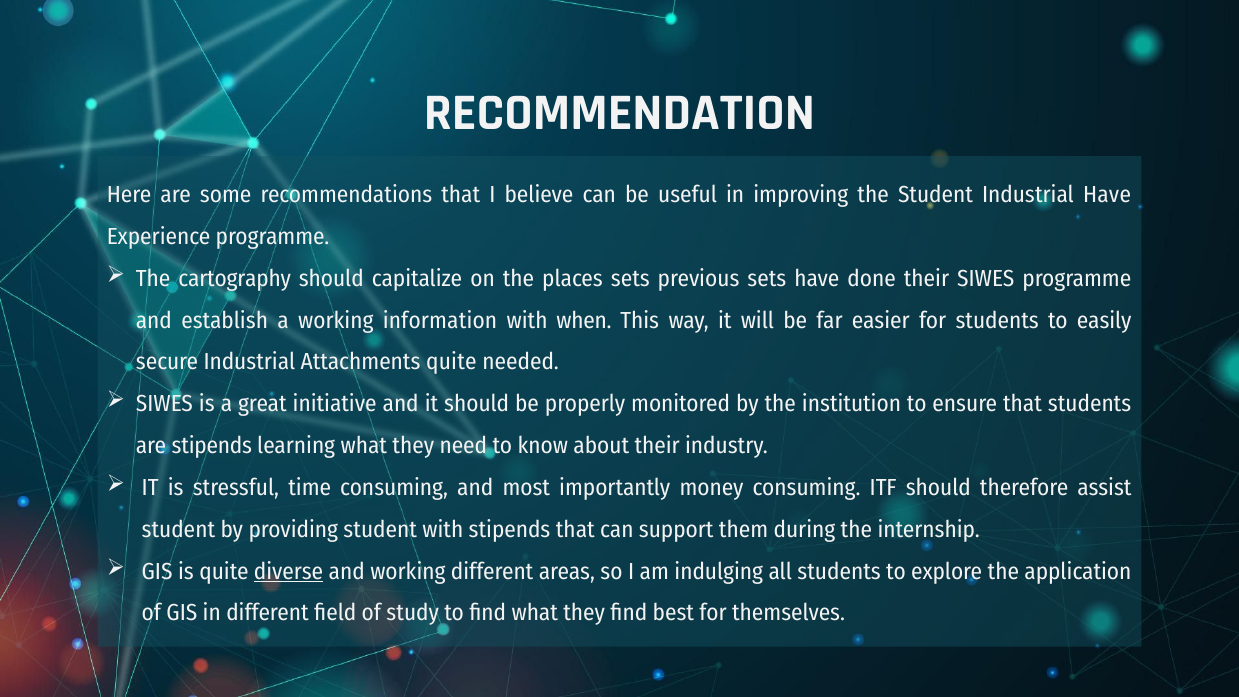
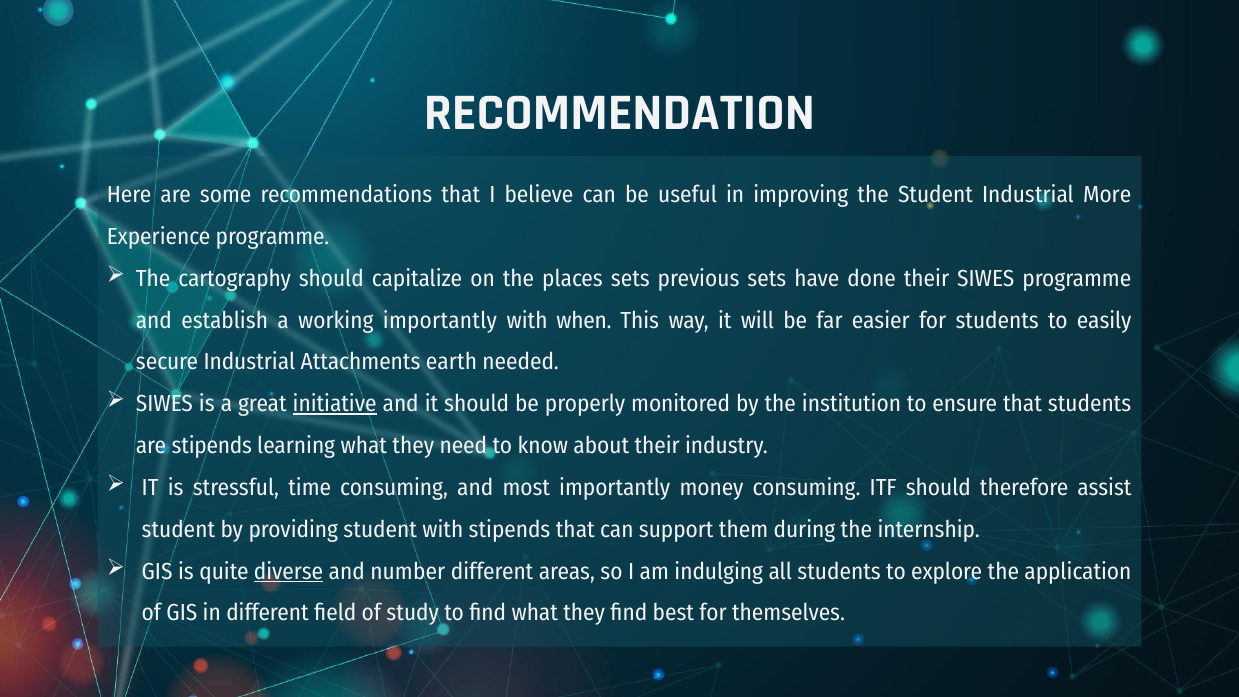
Industrial Have: Have -> More
working information: information -> importantly
Attachments quite: quite -> earth
initiative underline: none -> present
and working: working -> number
